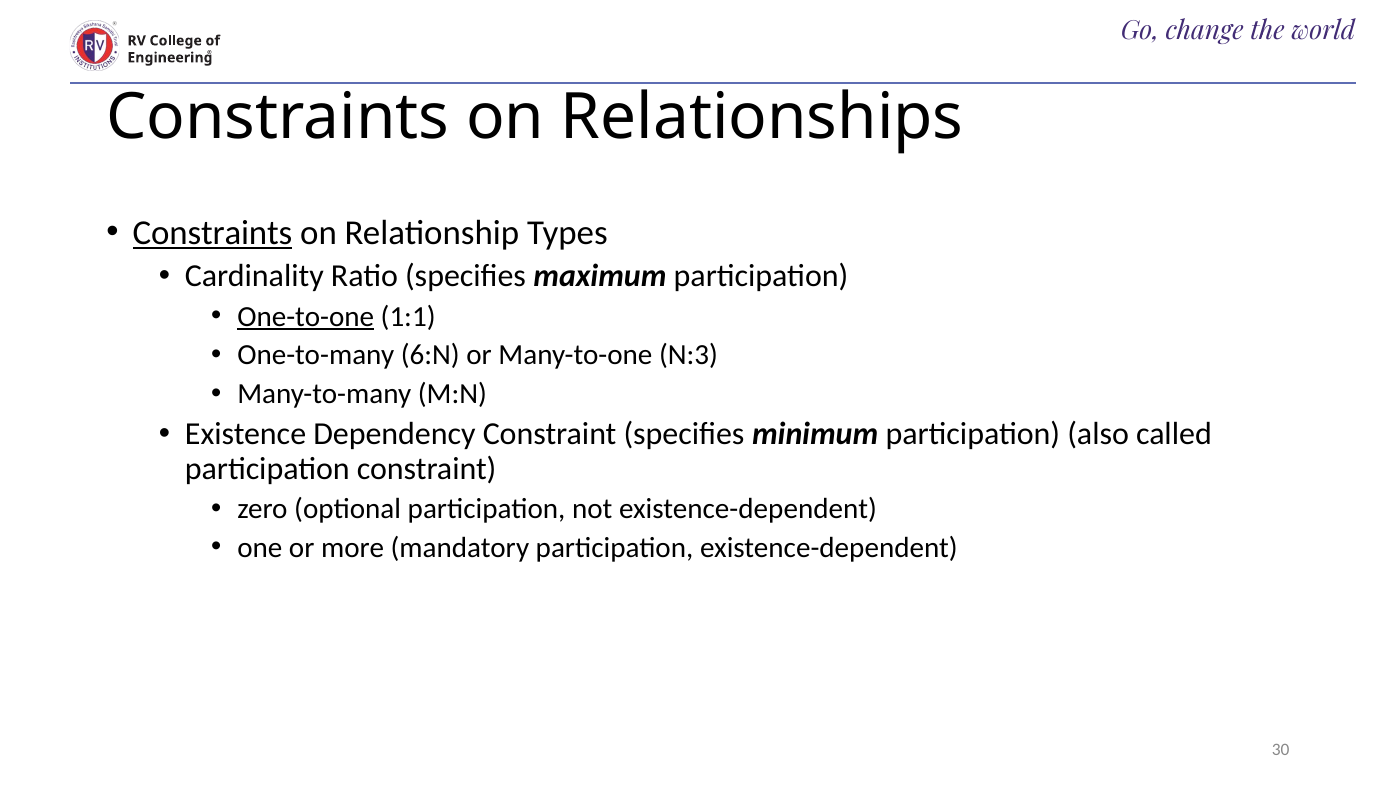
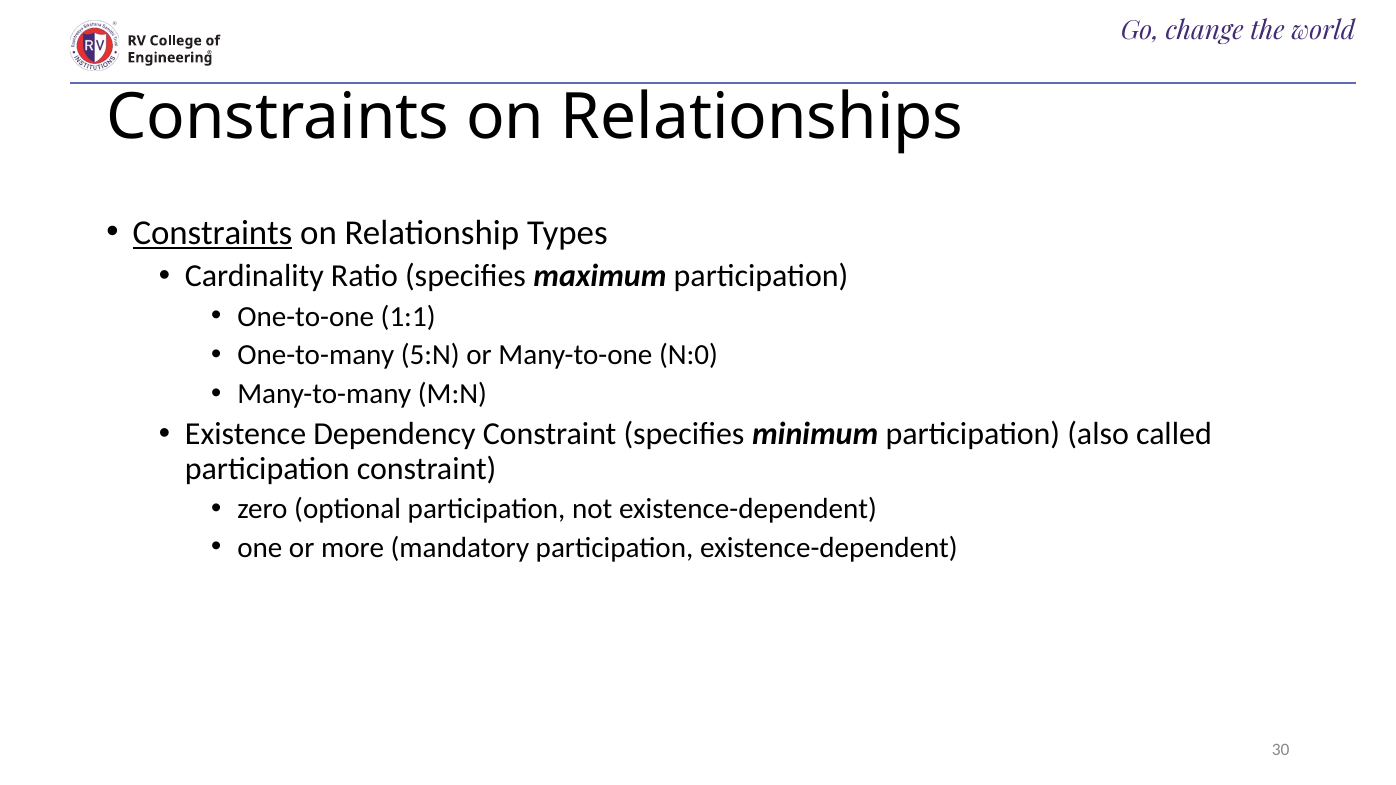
One-to-one underline: present -> none
6:N: 6:N -> 5:N
N:3: N:3 -> N:0
